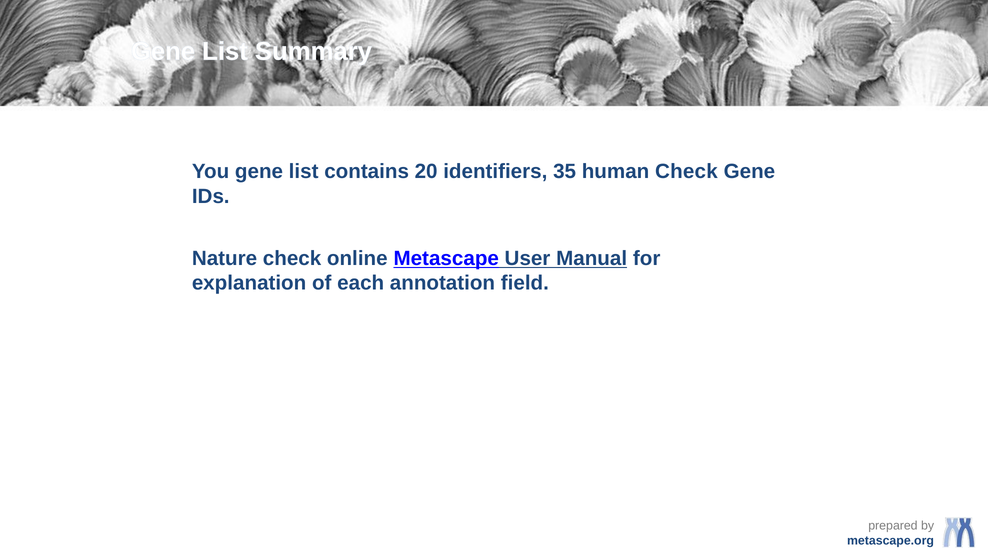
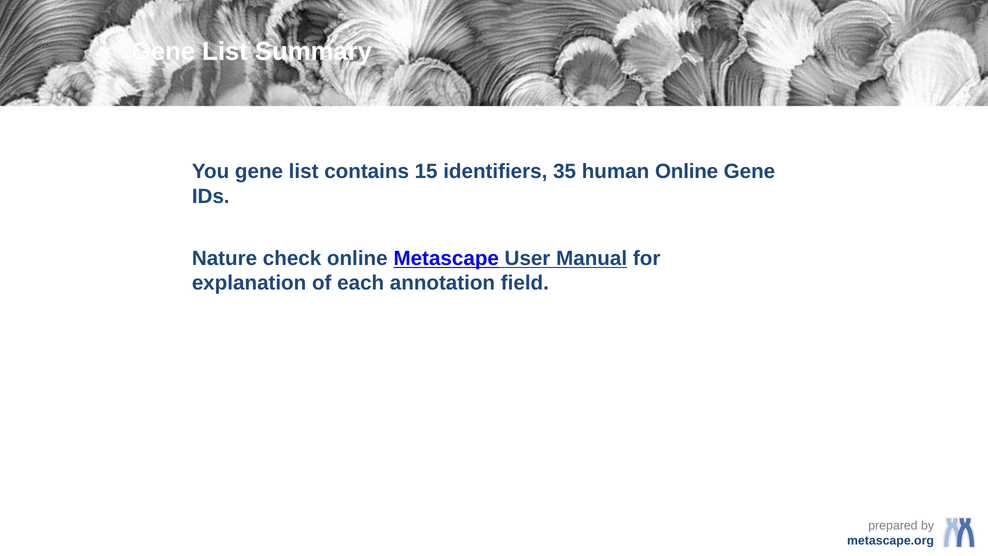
20: 20 -> 15
human Check: Check -> Online
